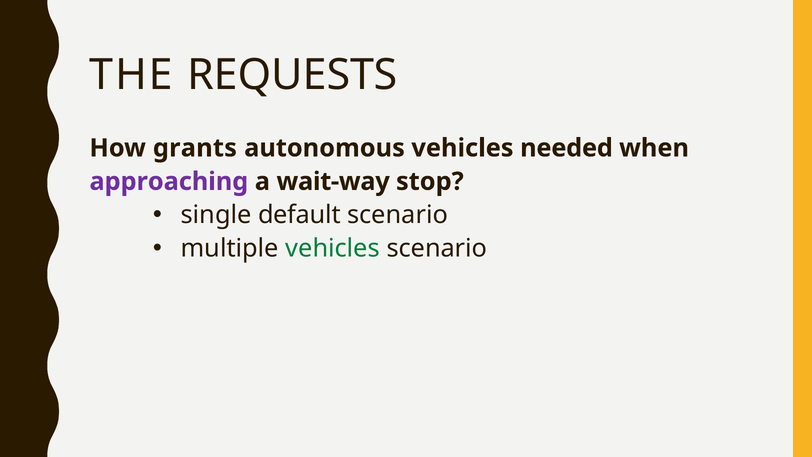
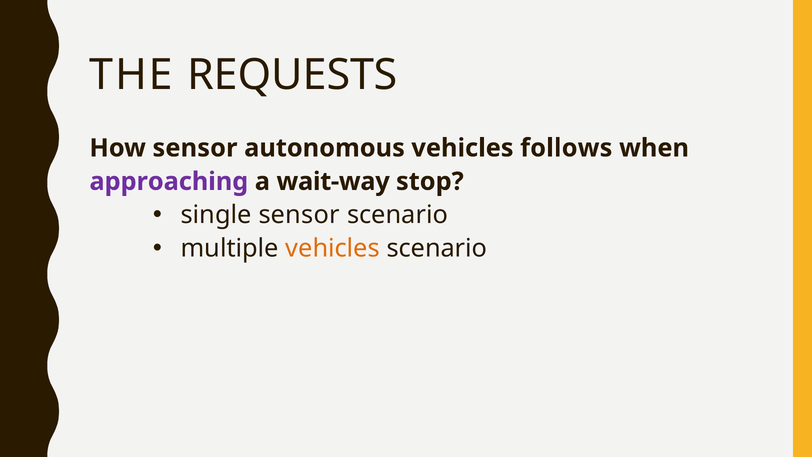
How grants: grants -> sensor
needed: needed -> follows
single default: default -> sensor
vehicles at (333, 248) colour: green -> orange
